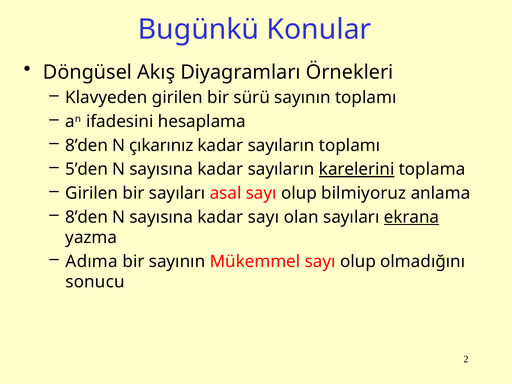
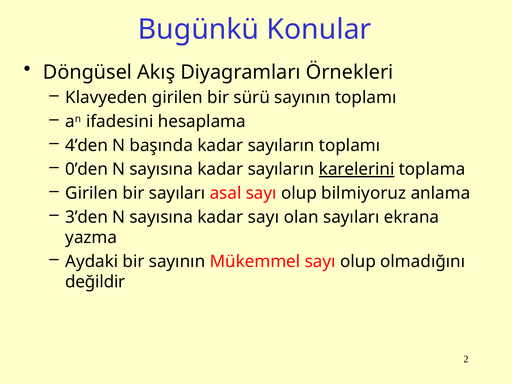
8’den at (87, 145): 8’den -> 4’den
çıkarınız: çıkarınız -> başında
5’den: 5’den -> 0’den
8’den at (87, 217): 8’den -> 3’den
ekrana underline: present -> none
Adıma: Adıma -> Aydaki
sonucu: sonucu -> değildir
